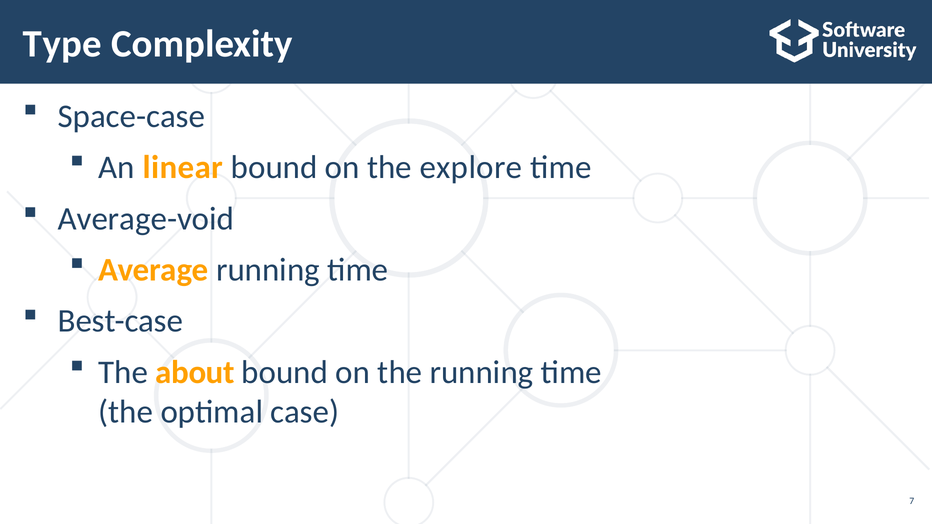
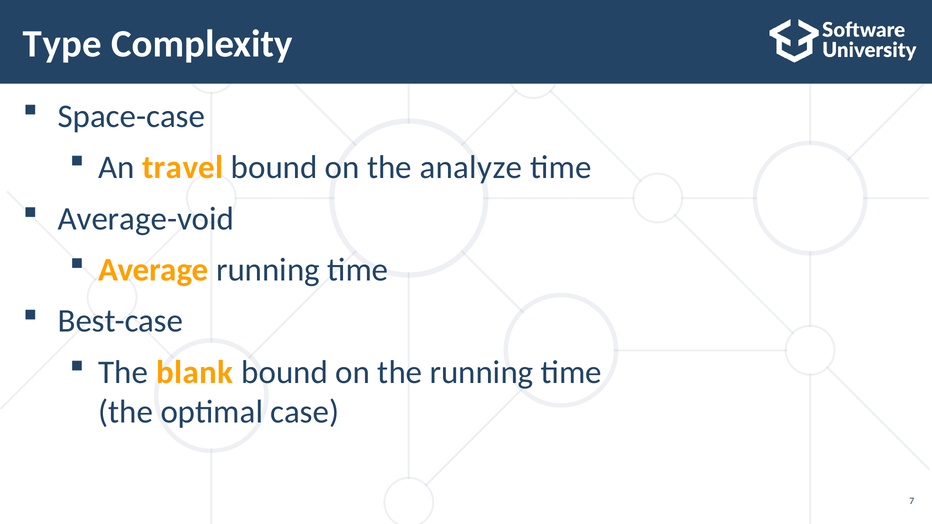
linear: linear -> travel
explore: explore -> analyze
about: about -> blank
